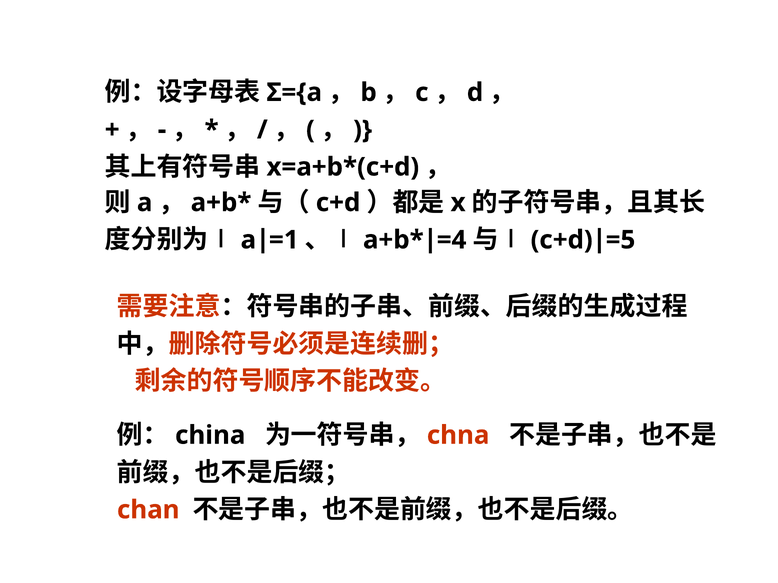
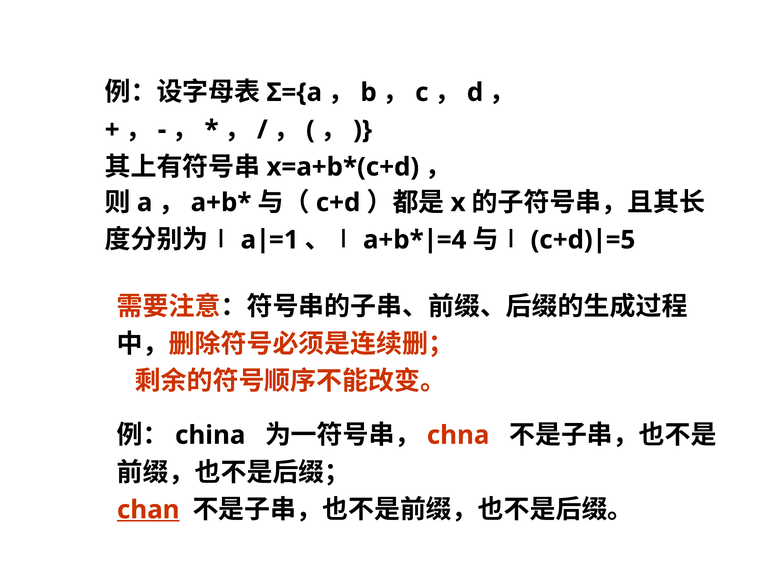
chan underline: none -> present
